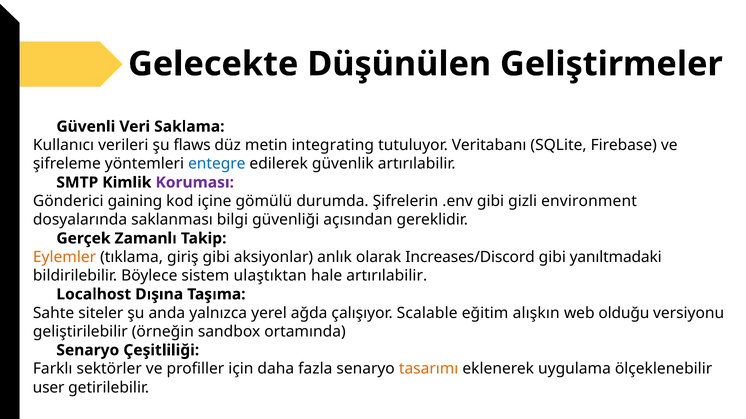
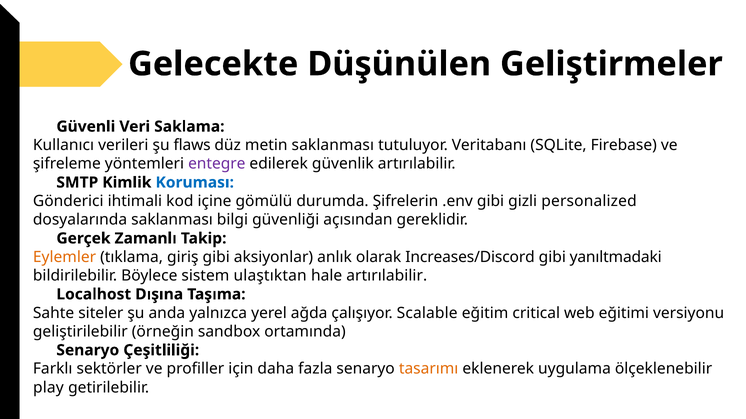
metin integrating: integrating -> saklanması
entegre colour: blue -> purple
Koruması colour: purple -> blue
gaining: gaining -> ihtimali
environment: environment -> personalized
alışkın: alışkın -> critical
olduğu: olduğu -> eğitimi
user: user -> play
